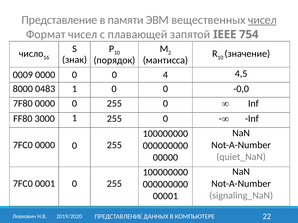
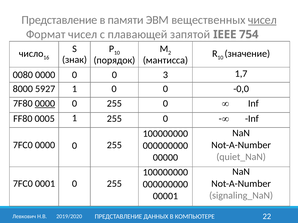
4,5: 4,5 -> 1,7
0009: 0009 -> 0080
4: 4 -> 3
0483: 0483 -> 5927
0000 at (45, 104) underline: none -> present
3000: 3000 -> 0005
